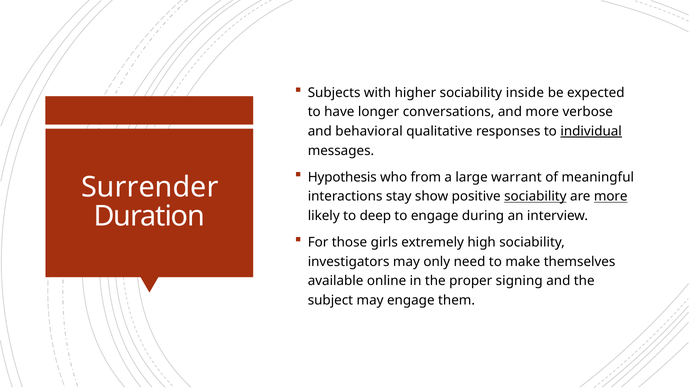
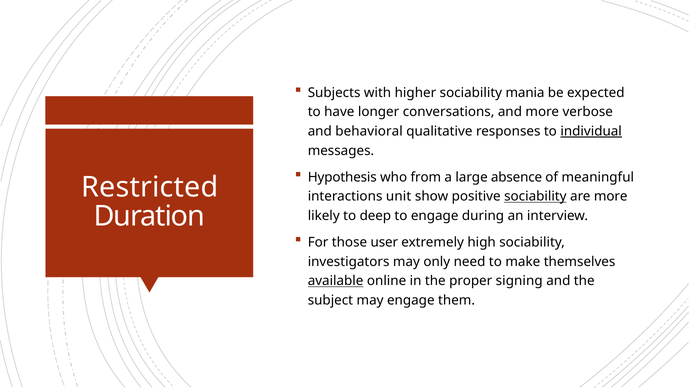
inside: inside -> mania
warrant: warrant -> absence
Surrender: Surrender -> Restricted
stay: stay -> unit
more at (611, 197) underline: present -> none
girls: girls -> user
available underline: none -> present
